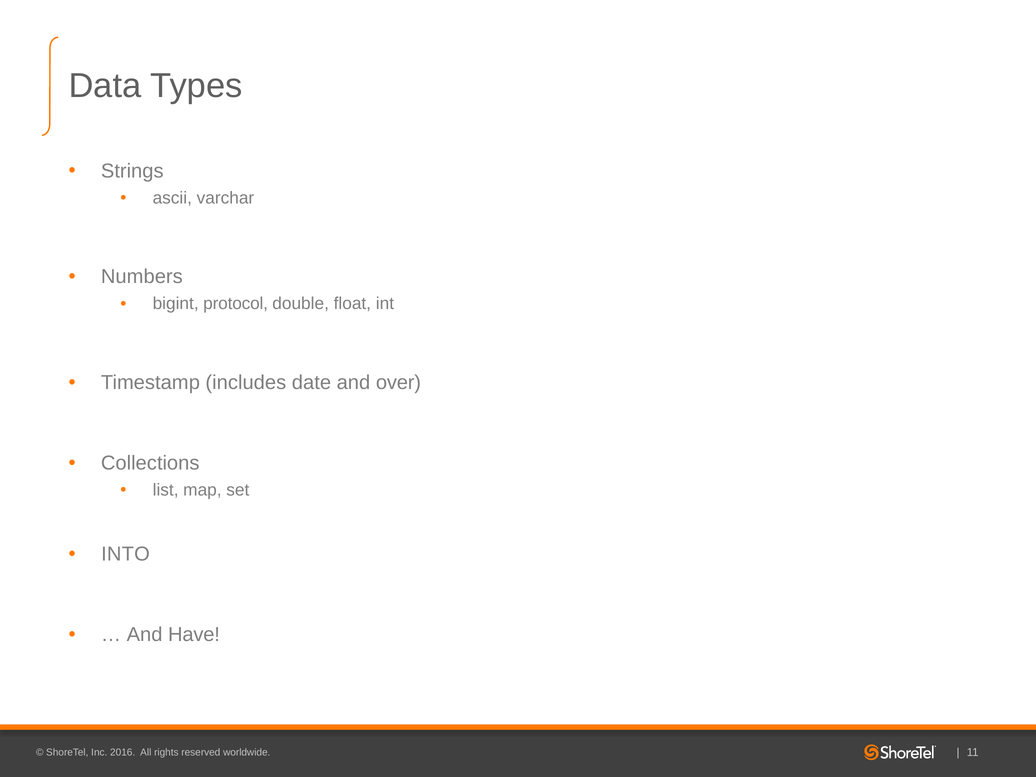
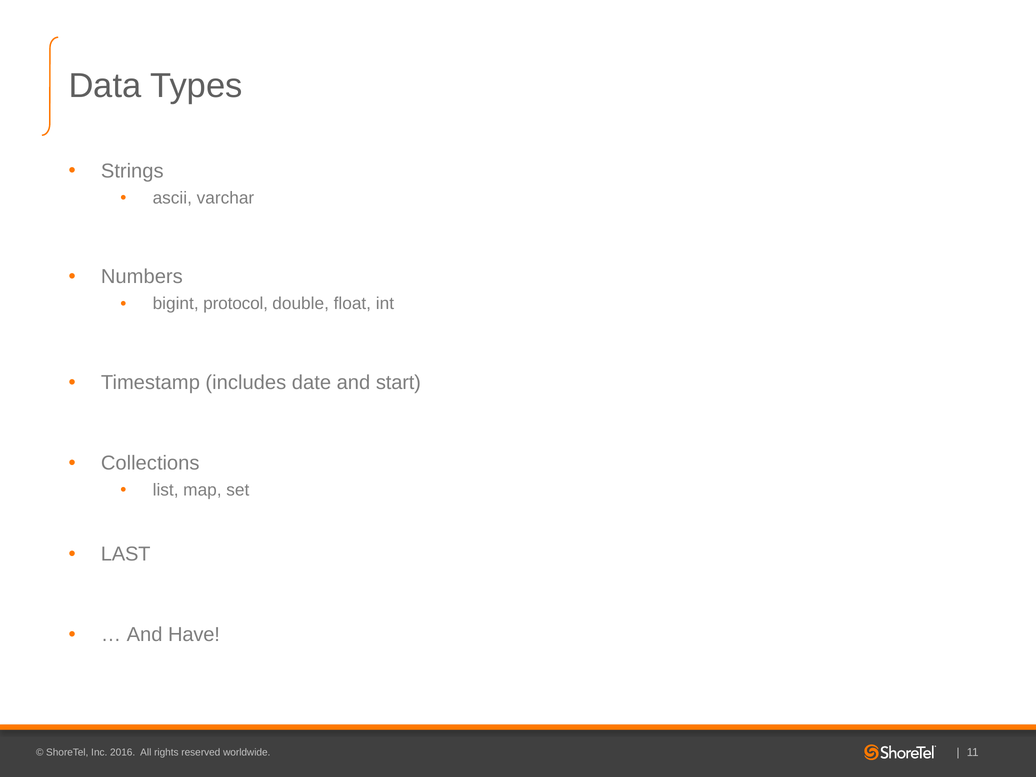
over: over -> start
INTO: INTO -> LAST
